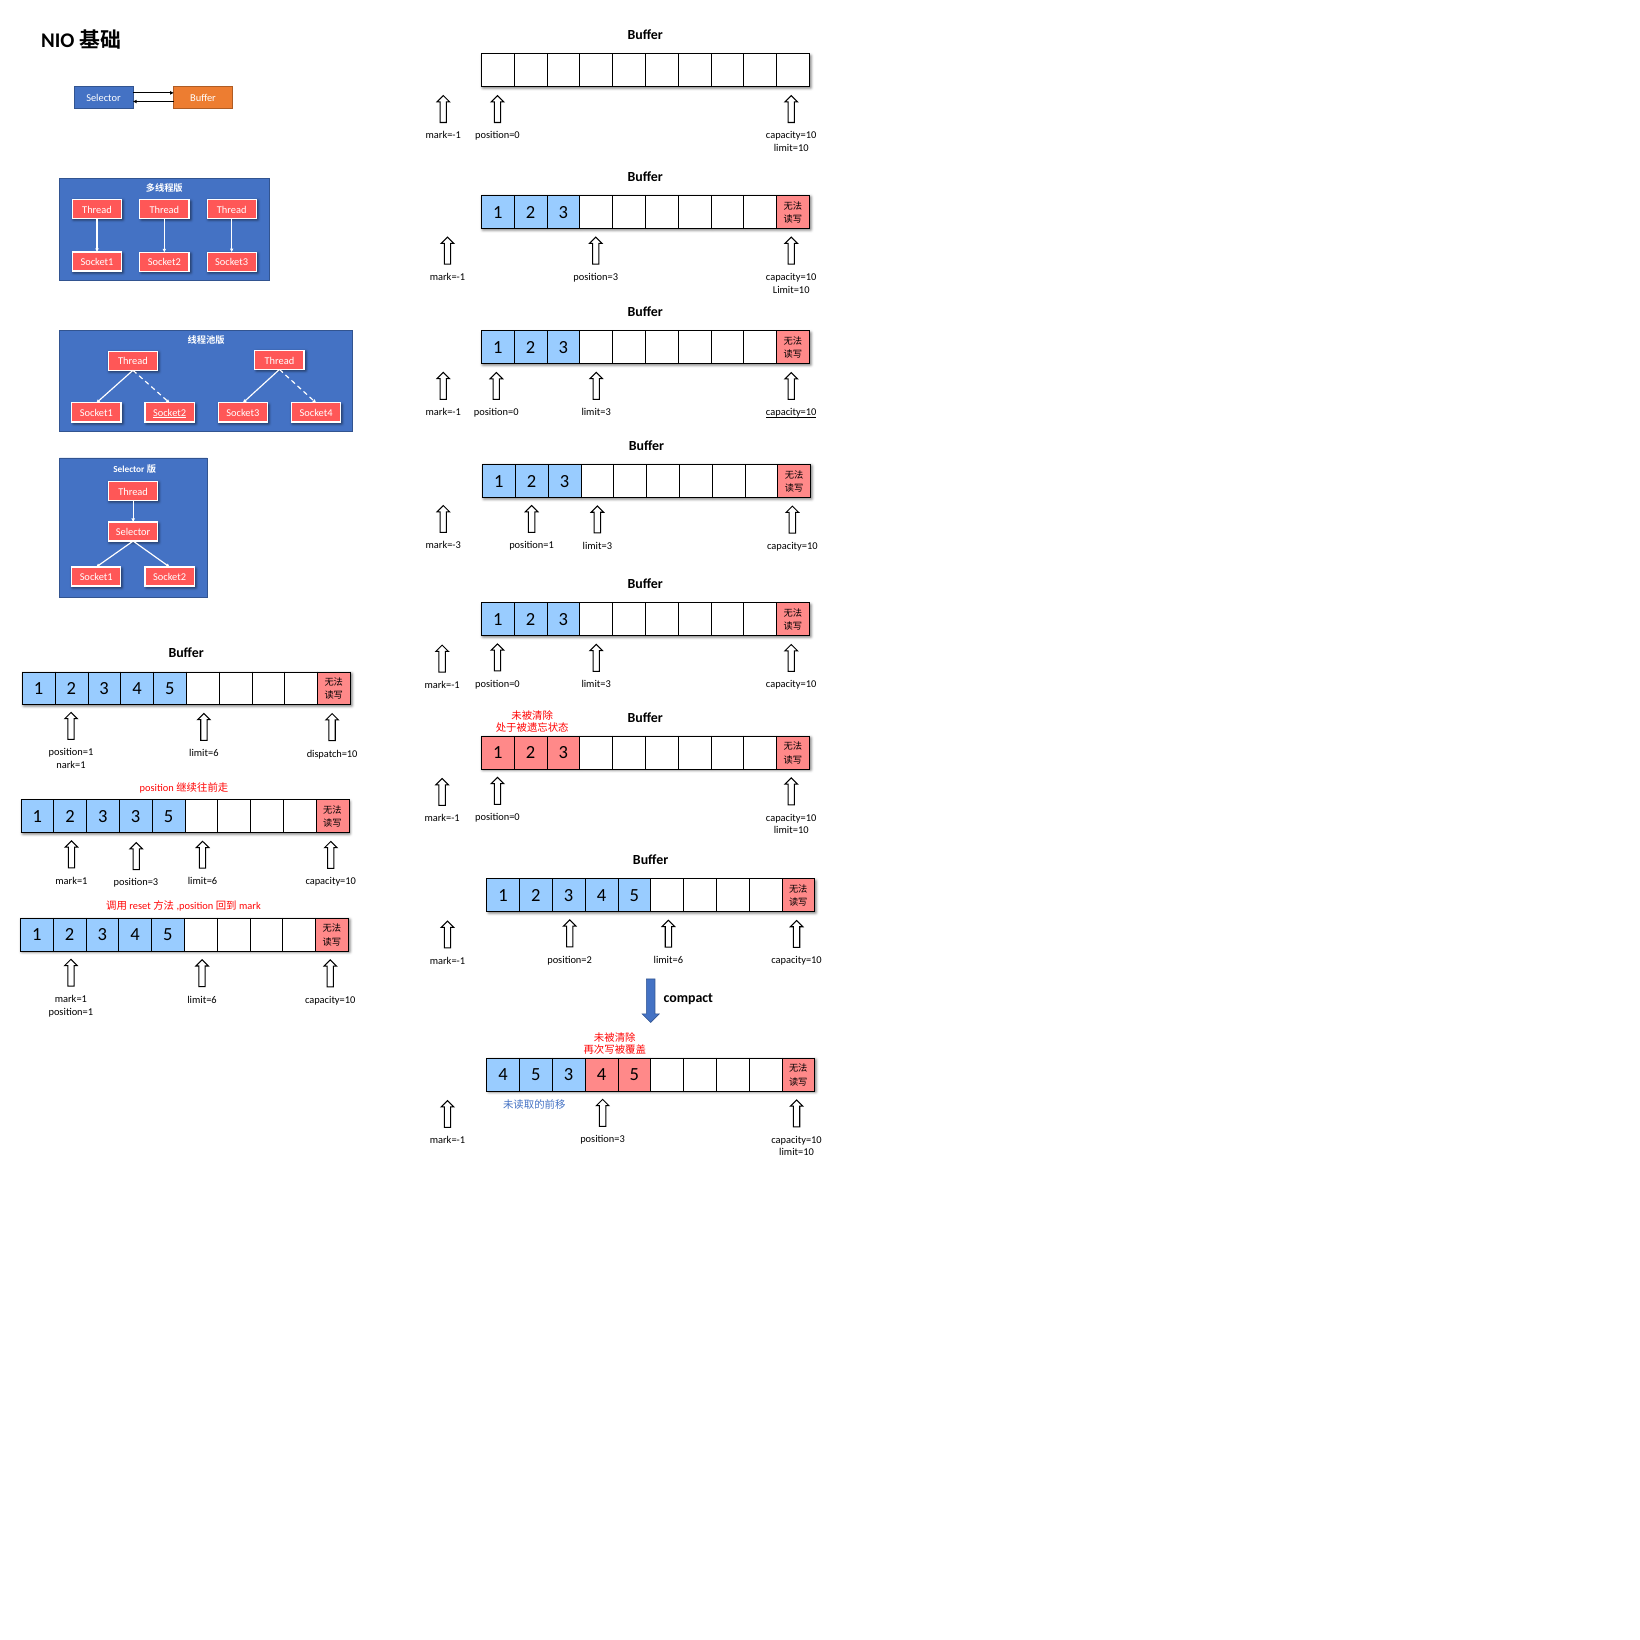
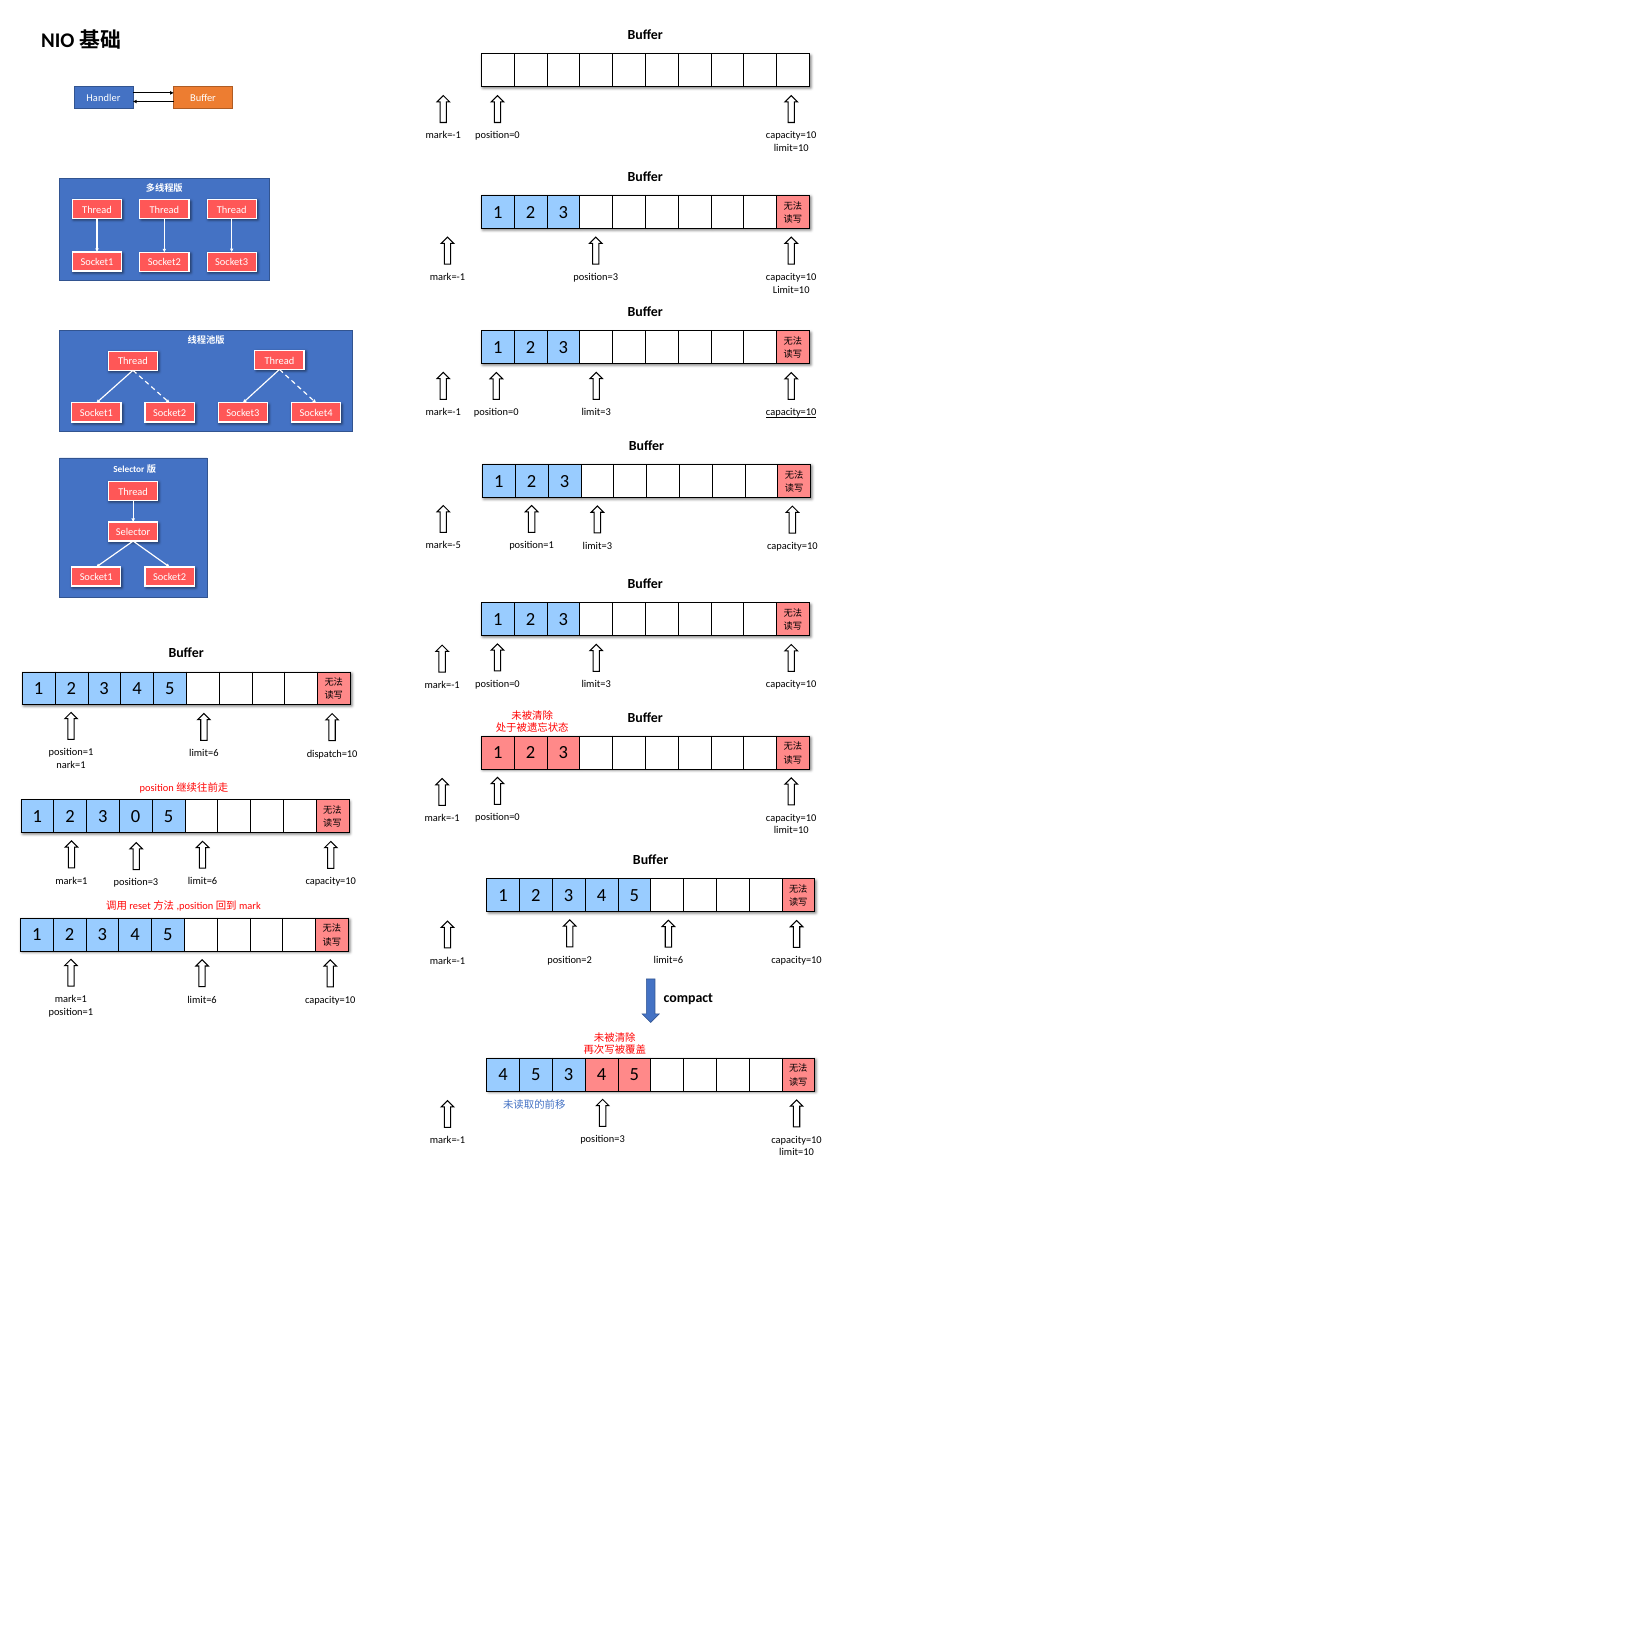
Selector at (104, 98): Selector -> Handler
Socket2 at (170, 413) underline: present -> none
mark=-3: mark=-3 -> mark=-5
3 3: 3 -> 0
